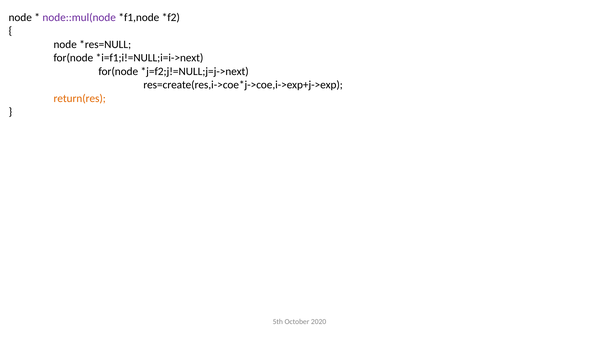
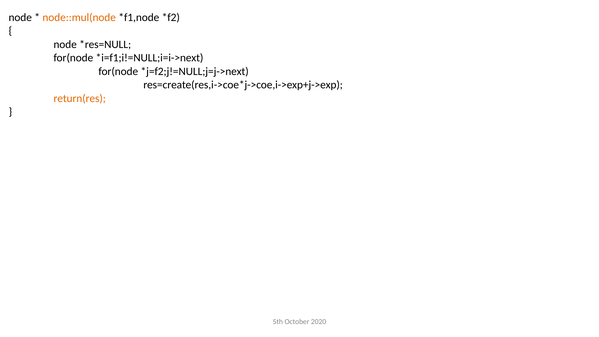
node::mul(node colour: purple -> orange
